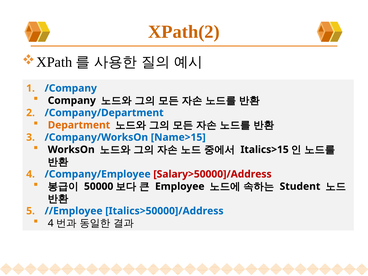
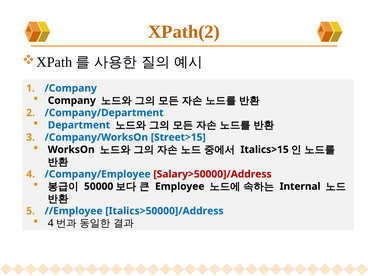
Department colour: orange -> blue
Name>15: Name>15 -> Street>15
Student: Student -> Internal
